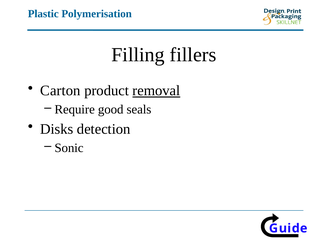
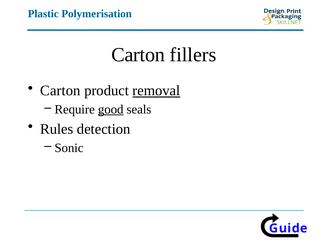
Filling at (138, 55): Filling -> Carton
good underline: none -> present
Disks: Disks -> Rules
